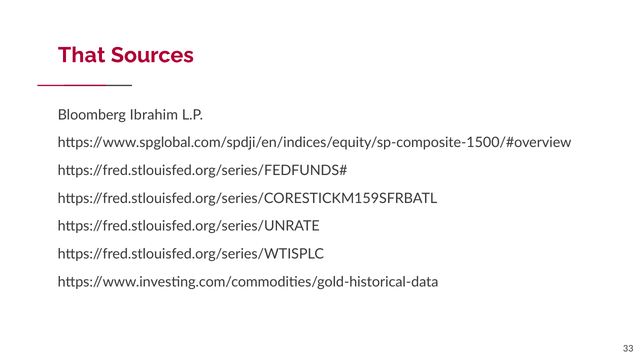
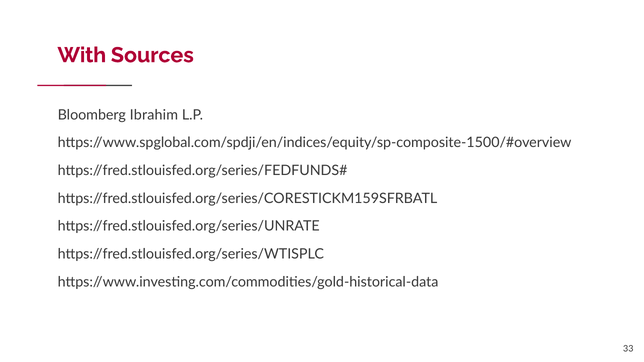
That: That -> With
